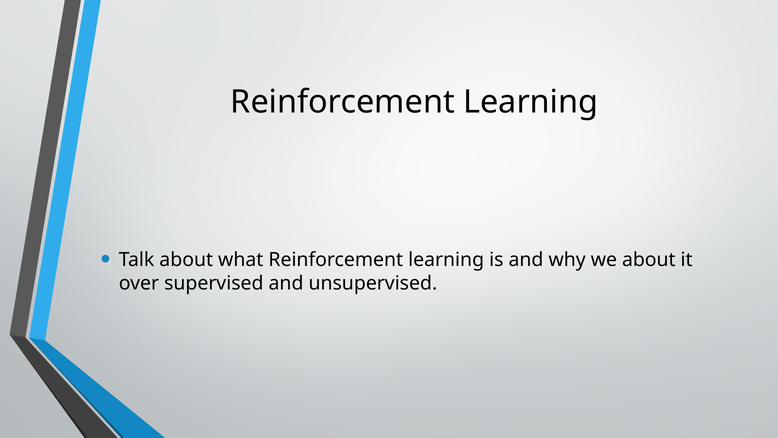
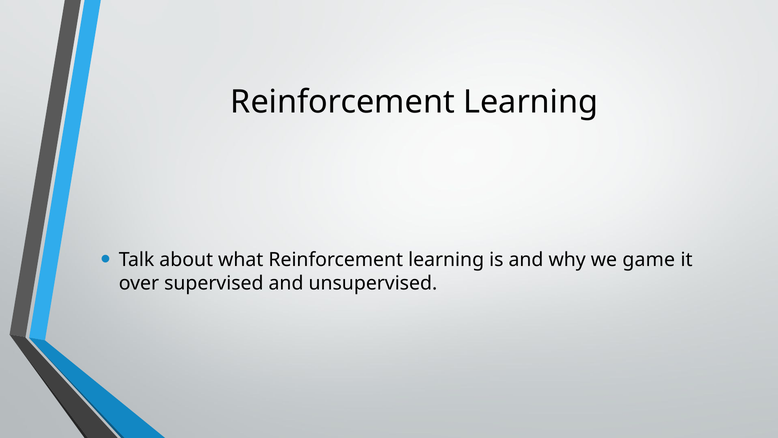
we about: about -> game
